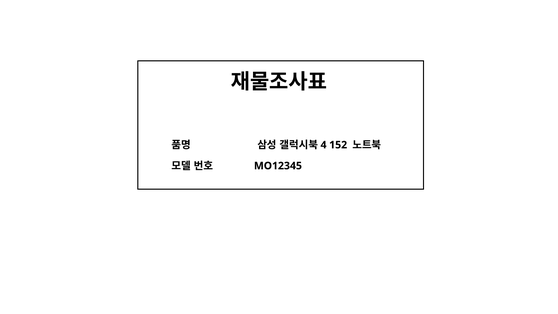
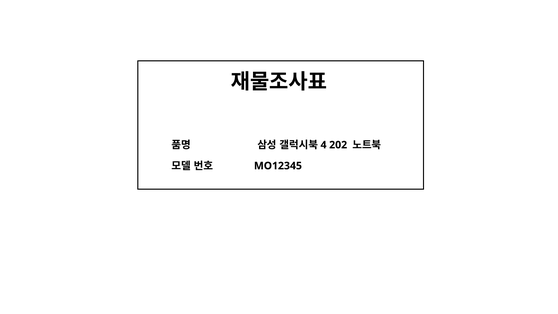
152: 152 -> 202
